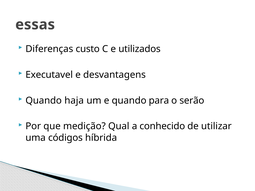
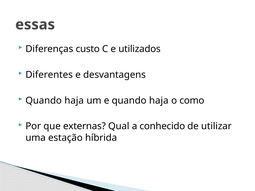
Executavel: Executavel -> Diferentes
e quando para: para -> haja
serão: serão -> como
medição: medição -> externas
códigos: códigos -> estação
